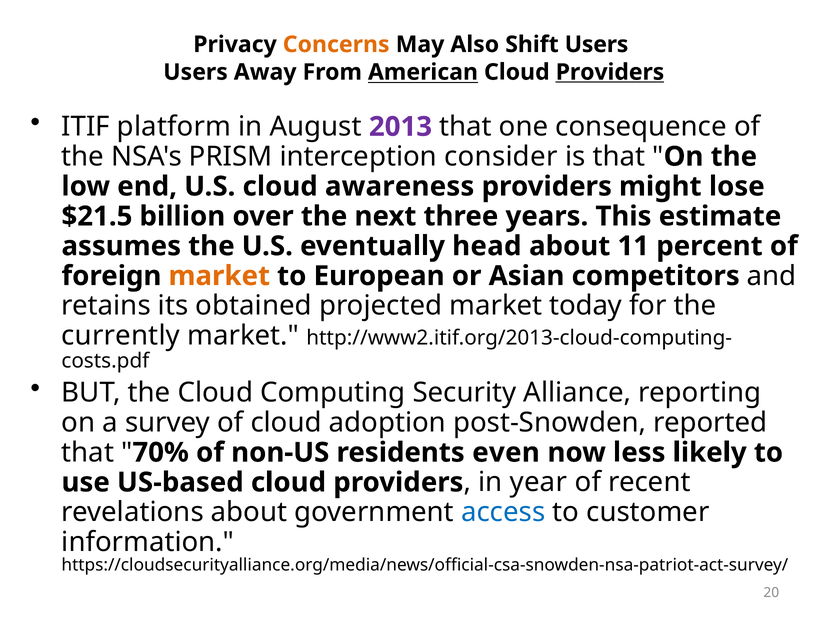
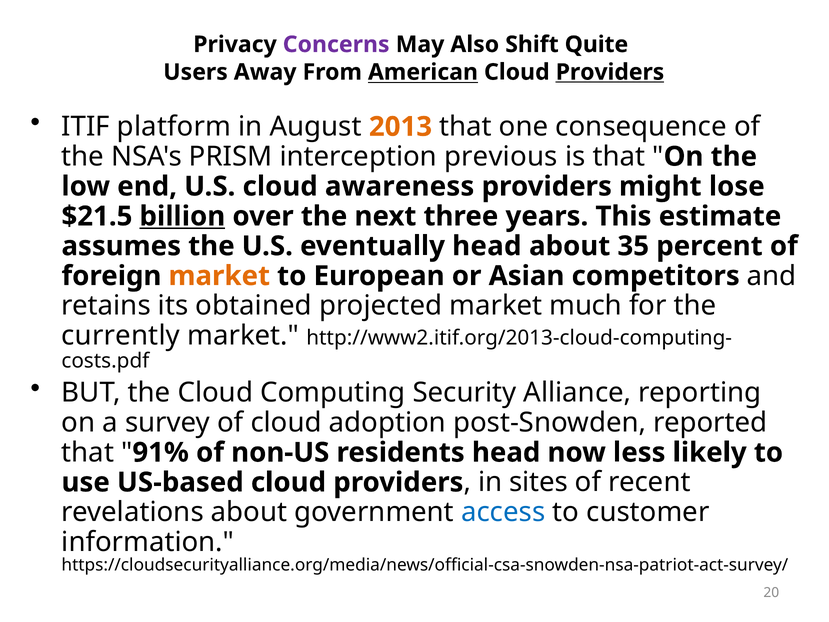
Concerns colour: orange -> purple
Shift Users: Users -> Quite
2013 colour: purple -> orange
consider: consider -> previous
billion underline: none -> present
11: 11 -> 35
today: today -> much
70%: 70% -> 91%
residents even: even -> head
year: year -> sites
